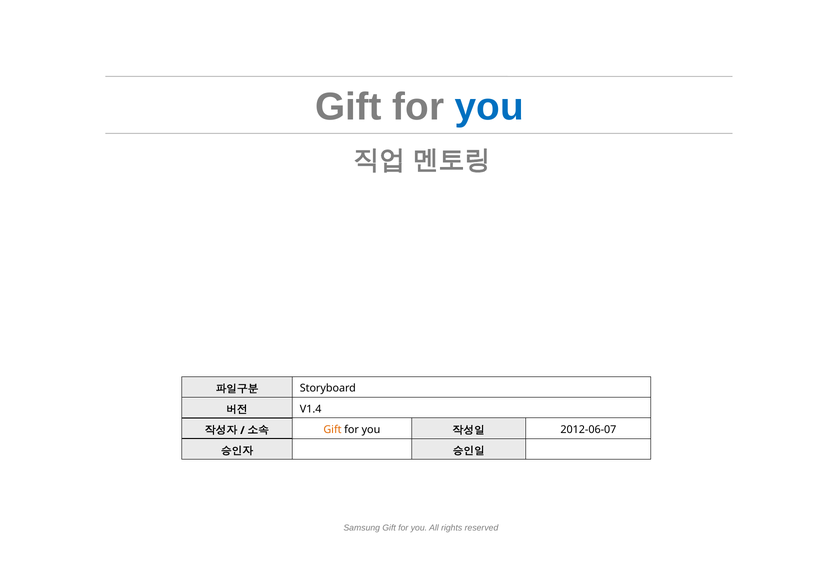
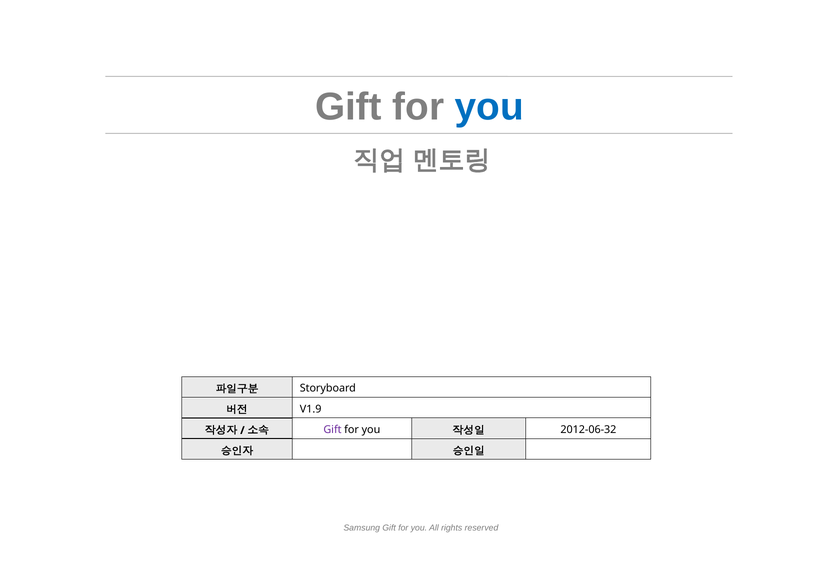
V1.4: V1.4 -> V1.9
Gift at (332, 429) colour: orange -> purple
2012-06-07: 2012-06-07 -> 2012-06-32
